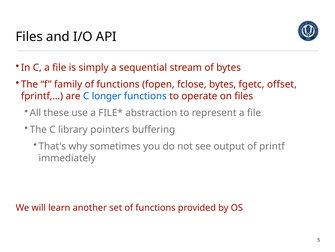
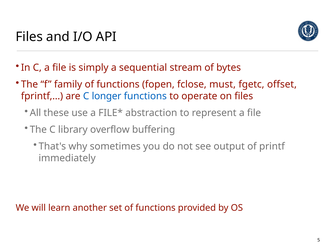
fclose bytes: bytes -> must
pointers: pointers -> overflow
